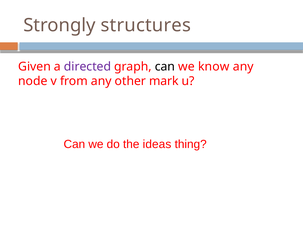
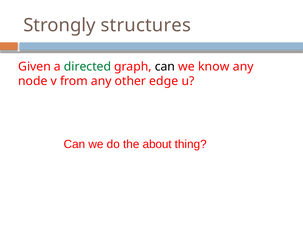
directed colour: purple -> green
mark: mark -> edge
ideas: ideas -> about
